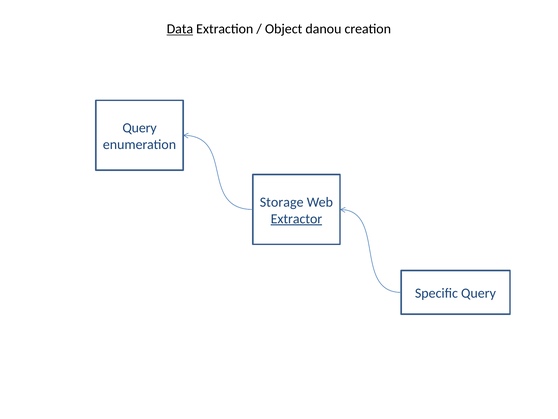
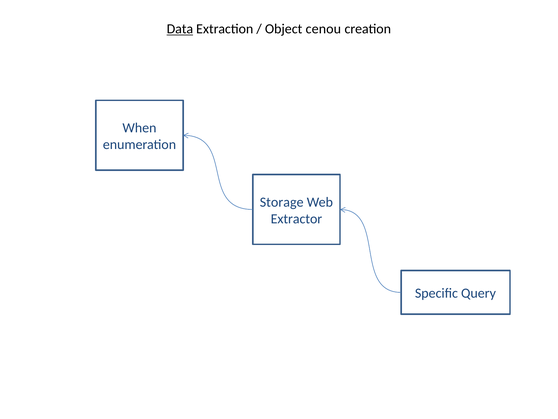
danou: danou -> cenou
Query at (140, 128): Query -> When
Extractor underline: present -> none
